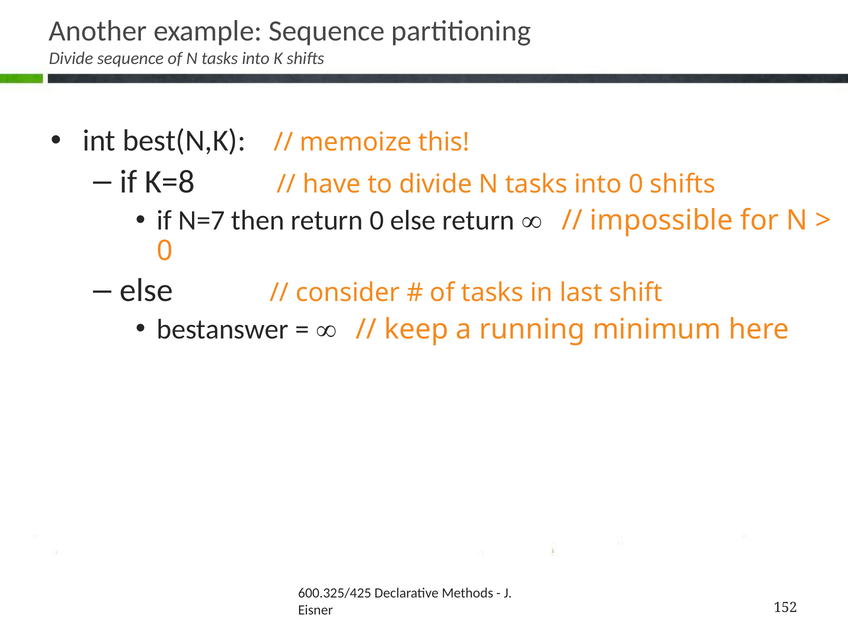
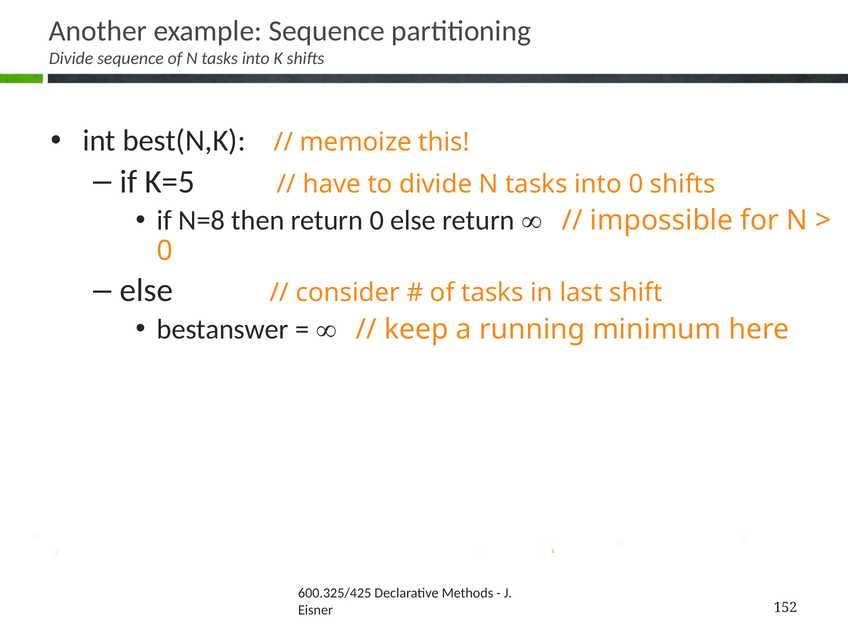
K=8: K=8 -> K=5
N=7: N=7 -> N=8
